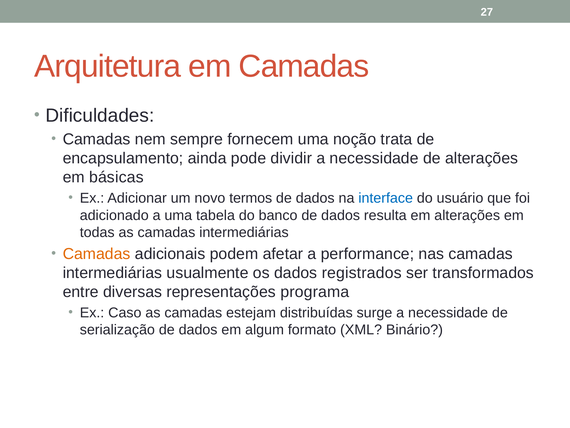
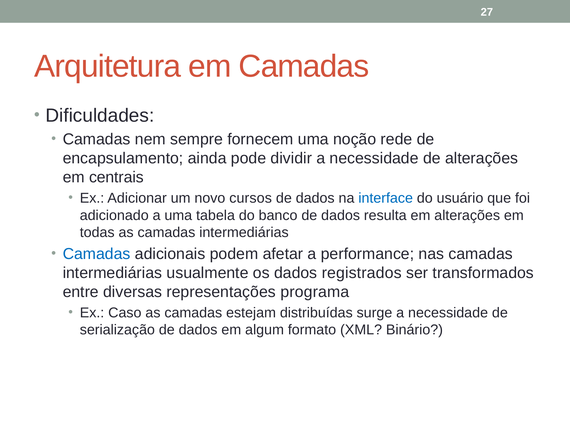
trata: trata -> rede
básicas: básicas -> centrais
termos: termos -> cursos
Camadas at (97, 254) colour: orange -> blue
